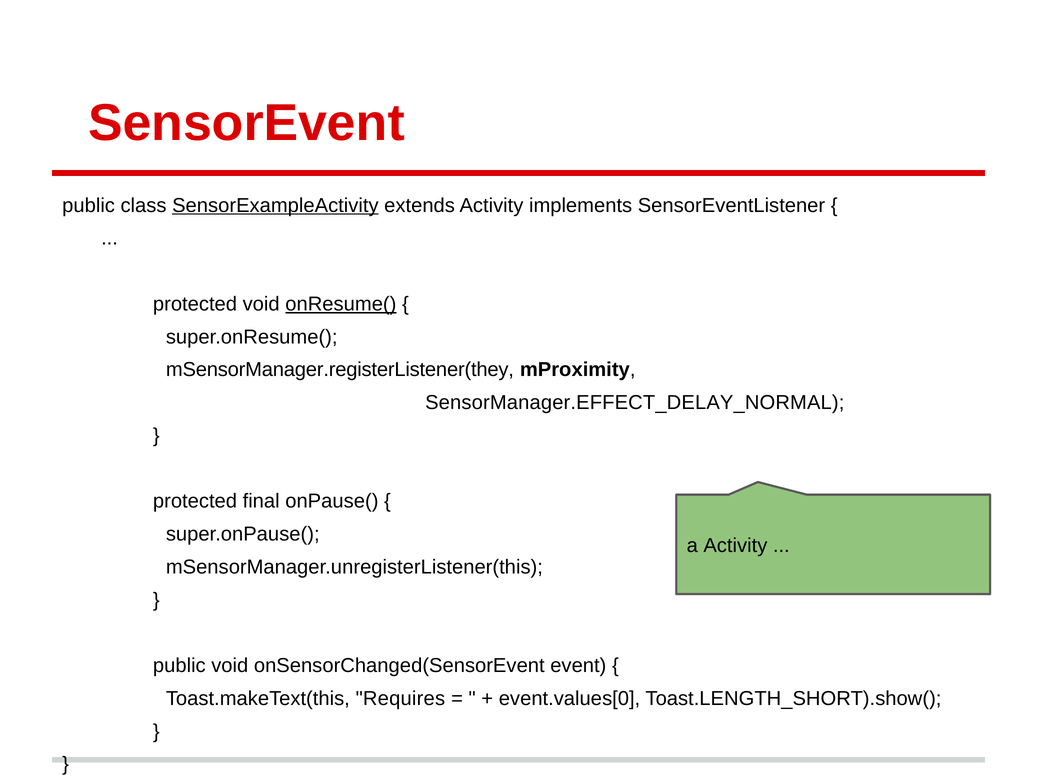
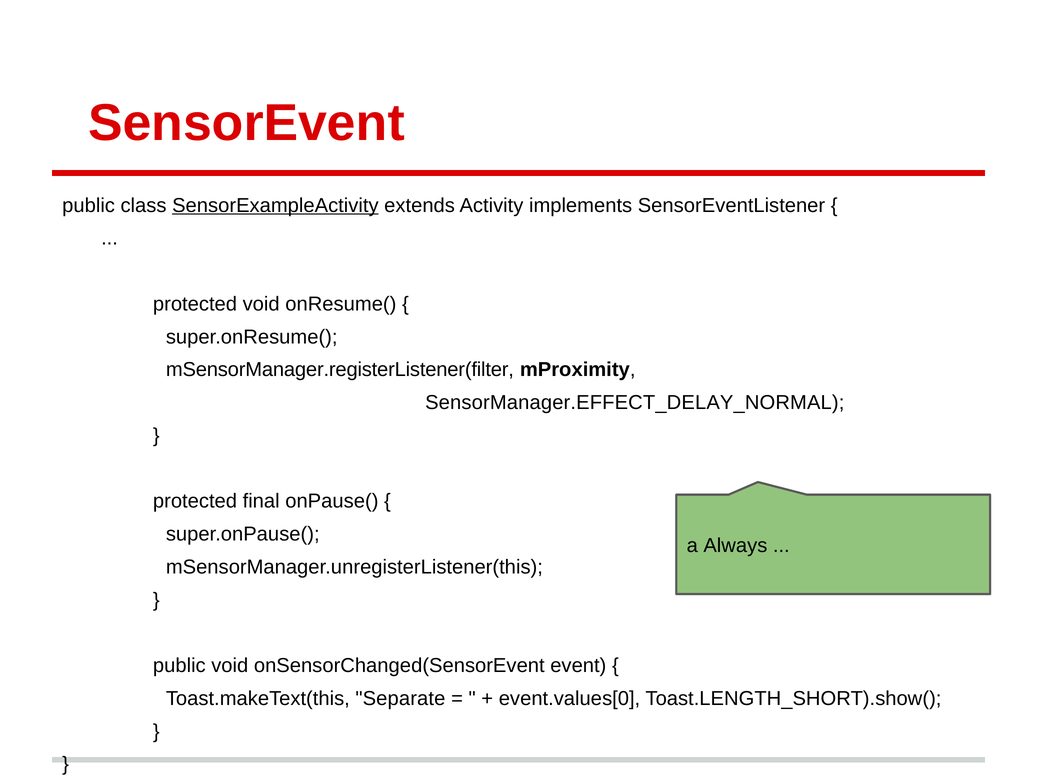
onResume( underline: present -> none
mSensorManager.registerListener(they: mSensorManager.registerListener(they -> mSensorManager.registerListener(filter
a Activity: Activity -> Always
Requires: Requires -> Separate
